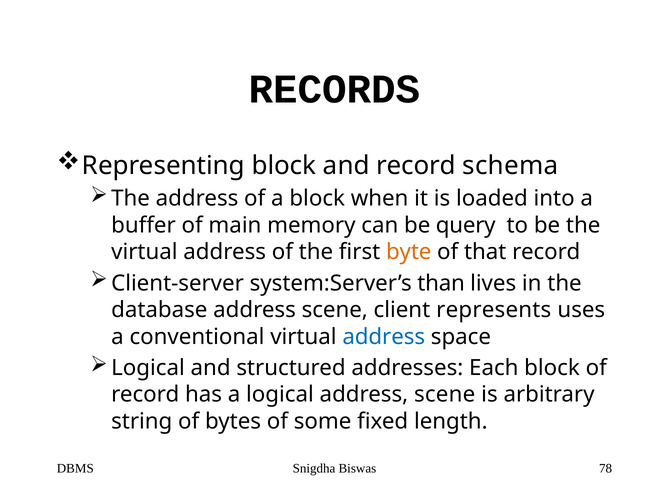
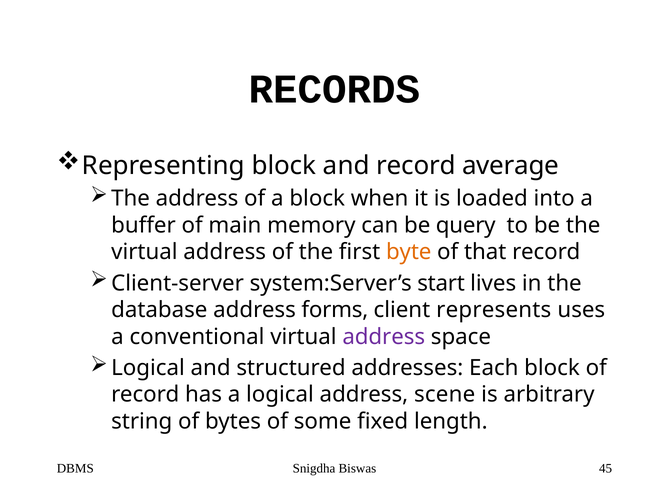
schema: schema -> average
than: than -> start
database address scene: scene -> forms
address at (384, 337) colour: blue -> purple
78: 78 -> 45
